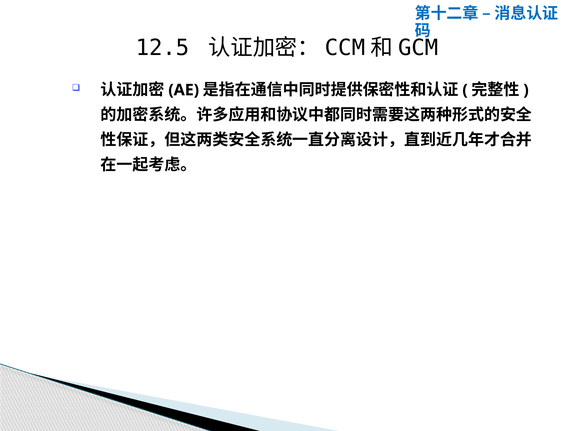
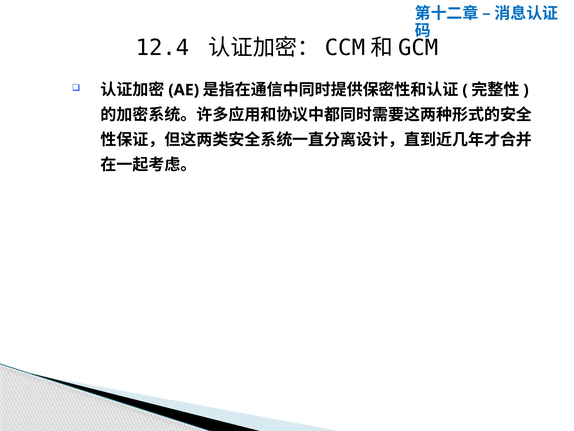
12.5: 12.5 -> 12.4
